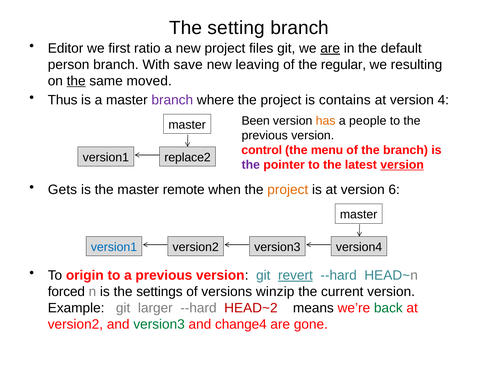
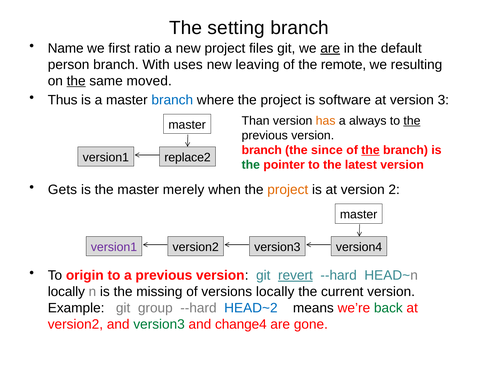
Editor: Editor -> Name
save: save -> uses
regular: regular -> remote
branch at (172, 100) colour: purple -> blue
contains: contains -> software
4: 4 -> 3
Been: Been -> Than
people: people -> always
the at (412, 121) underline: none -> present
control at (262, 150): control -> branch
menu: menu -> since
the at (370, 150) underline: none -> present
the at (251, 165) colour: purple -> green
version at (402, 165) underline: present -> none
remote: remote -> merely
6: 6 -> 2
version1 at (114, 247) colour: blue -> purple
forced at (66, 292): forced -> locally
settings: settings -> missing
versions winzip: winzip -> locally
larger: larger -> group
HEAD~2 colour: red -> blue
